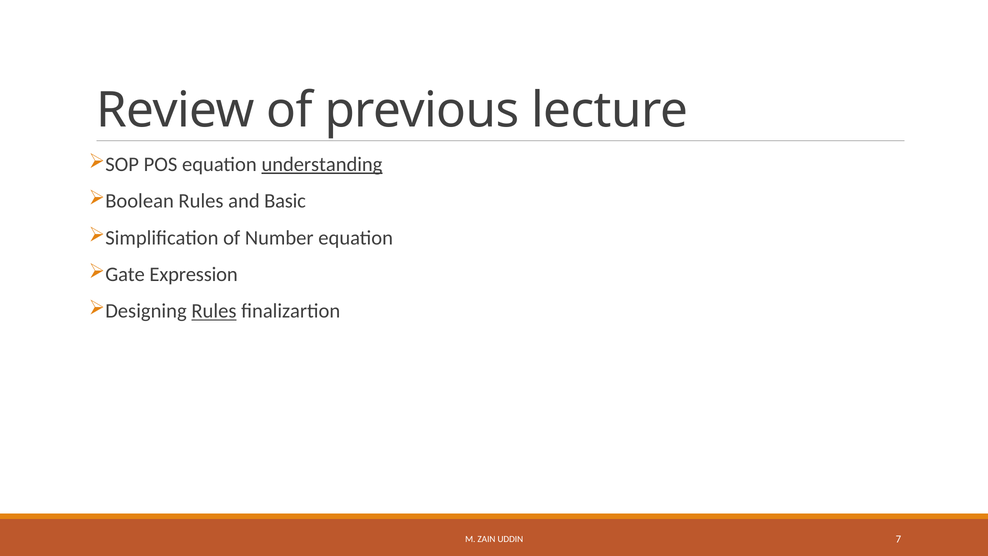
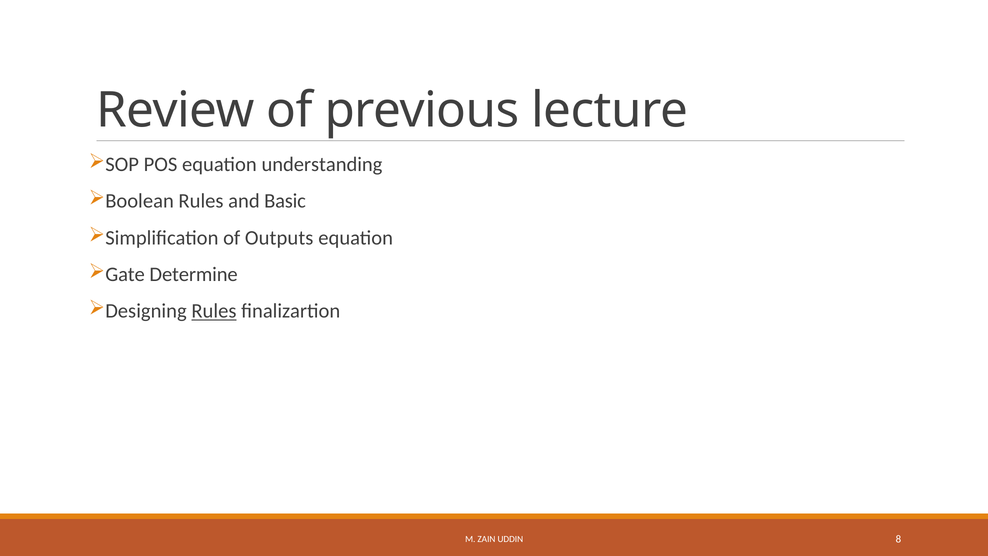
understanding underline: present -> none
Number: Number -> Outputs
Expression: Expression -> Determine
7: 7 -> 8
